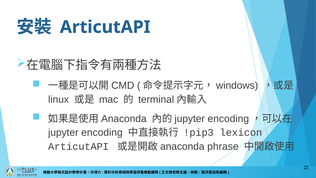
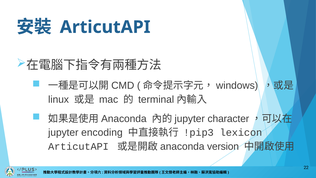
encoding at (228, 119): encoding -> character
phrase: phrase -> version
